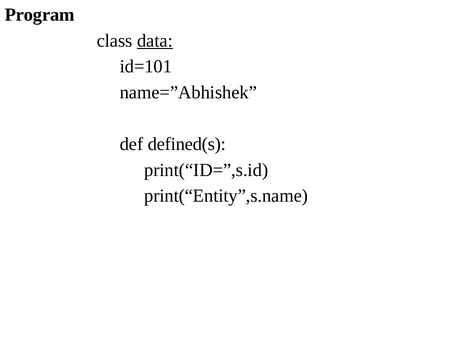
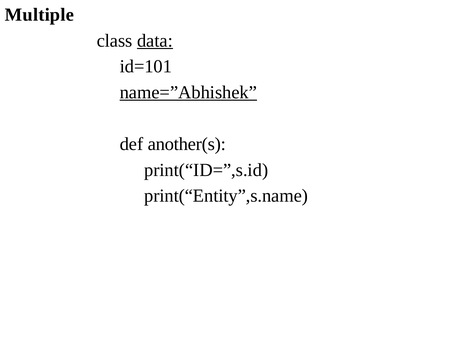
Program: Program -> Multiple
name=”Abhishek underline: none -> present
defined(s: defined(s -> another(s
